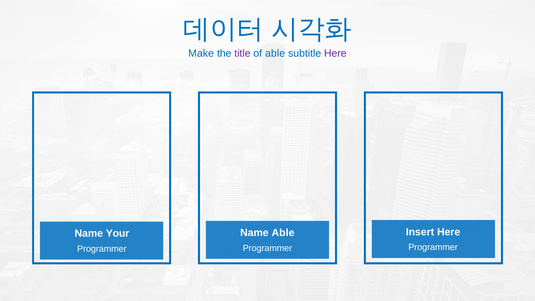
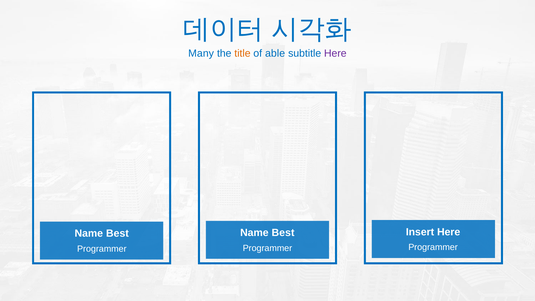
Make: Make -> Many
title colour: purple -> orange
Able at (283, 233): Able -> Best
Your at (118, 234): Your -> Best
